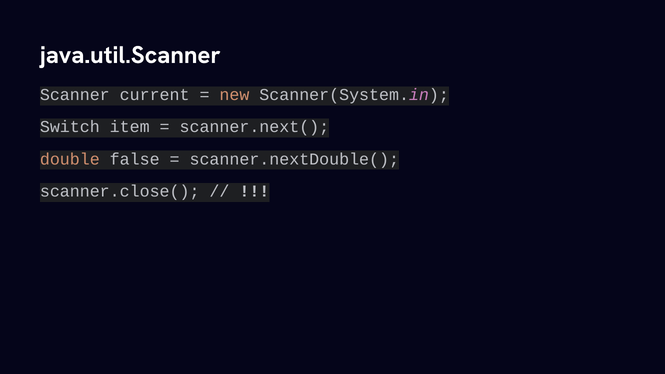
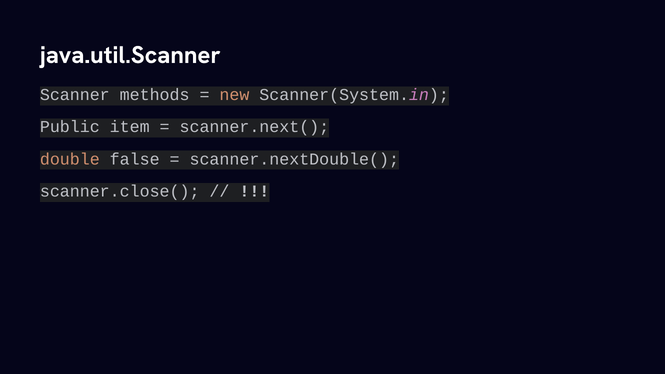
current: current -> methods
Switch: Switch -> Public
